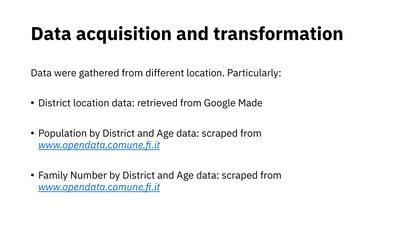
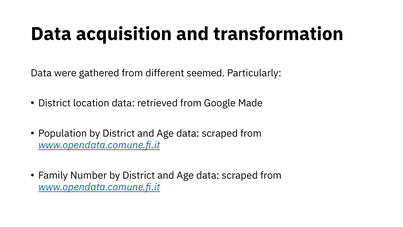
different location: location -> seemed
